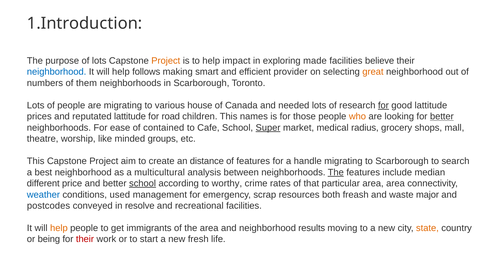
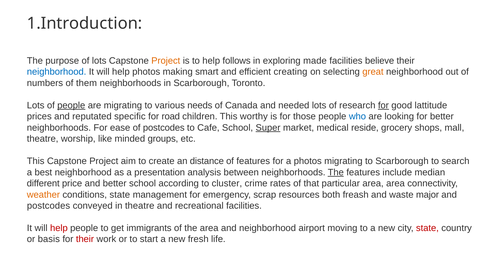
impact: impact -> follows
help follows: follows -> photos
provider: provider -> creating
people at (71, 105) underline: none -> present
house: house -> needs
reputated lattitude: lattitude -> specific
names: names -> worthy
who colour: orange -> blue
better at (442, 116) underline: present -> none
of contained: contained -> postcodes
radius: radius -> reside
a handle: handle -> photos
multicultural: multicultural -> presentation
school at (143, 183) underline: present -> none
worthy: worthy -> cluster
weather colour: blue -> orange
conditions used: used -> state
in resolve: resolve -> theatre
help at (59, 228) colour: orange -> red
results: results -> airport
state at (427, 228) colour: orange -> red
being: being -> basis
